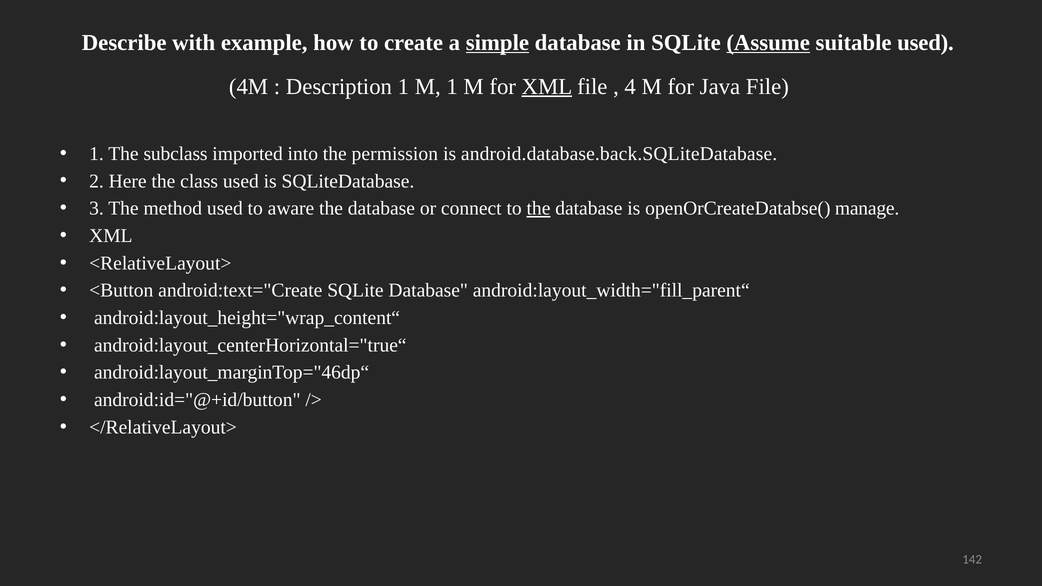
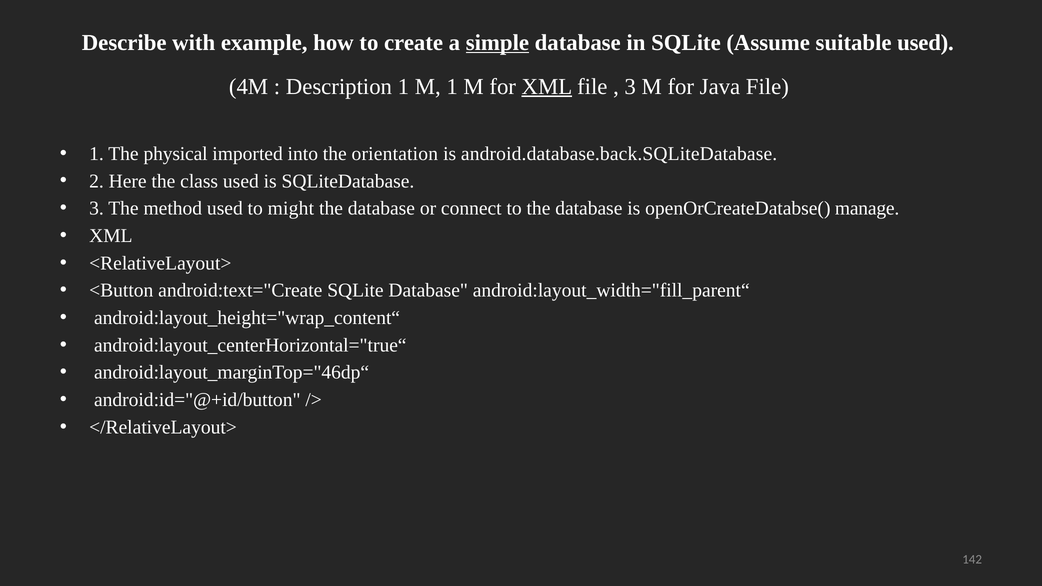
Assume underline: present -> none
4 at (630, 87): 4 -> 3
subclass: subclass -> physical
permission: permission -> orientation
aware: aware -> might
the at (538, 208) underline: present -> none
